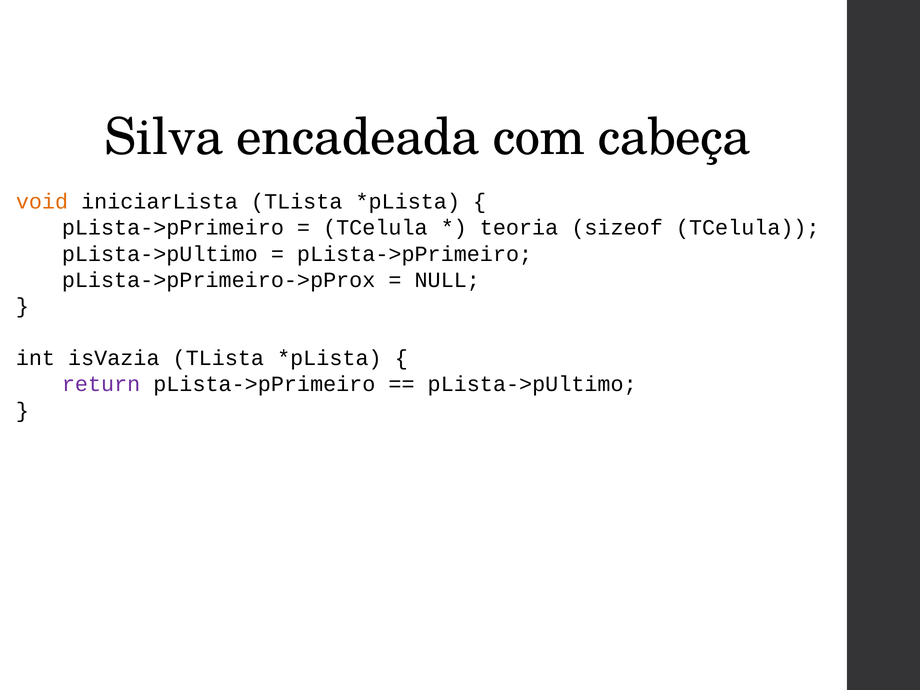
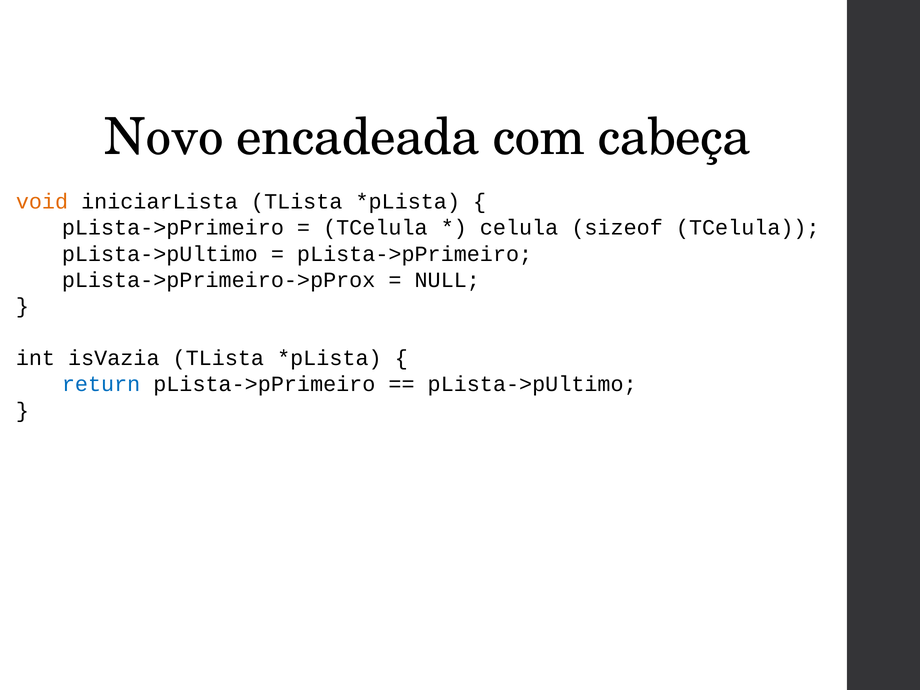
Silva: Silva -> Novo
teoria: teoria -> celula
return colour: purple -> blue
